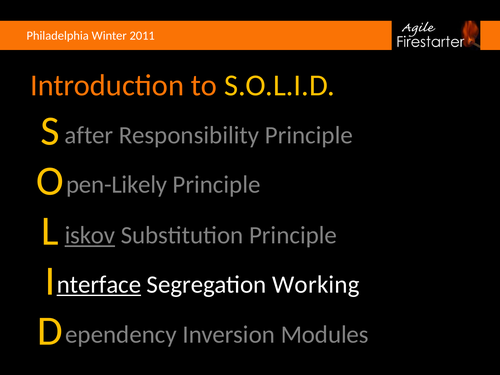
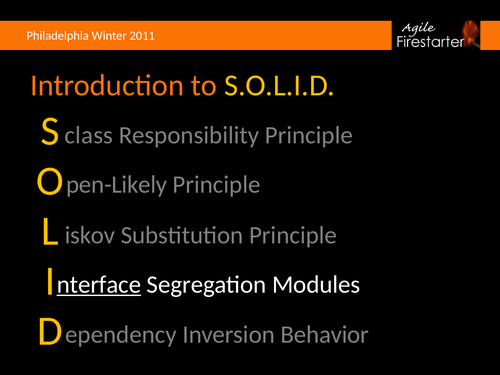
after: after -> class
iskov underline: present -> none
Working: Working -> Modules
Modules: Modules -> Behavior
